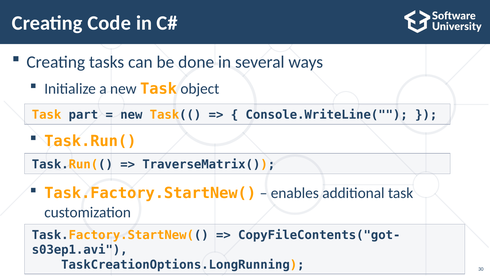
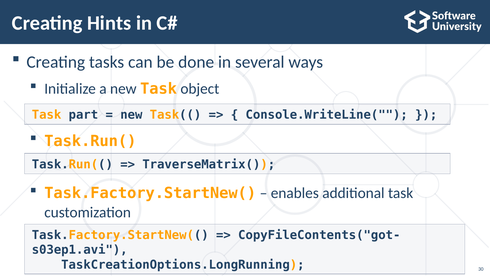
Code: Code -> Hints
